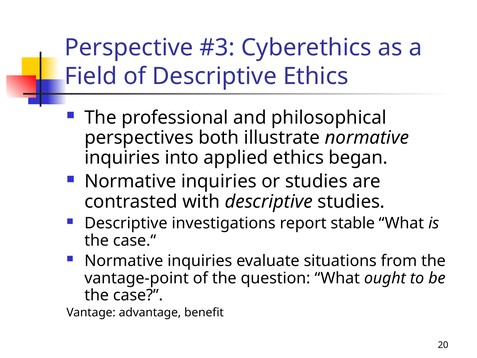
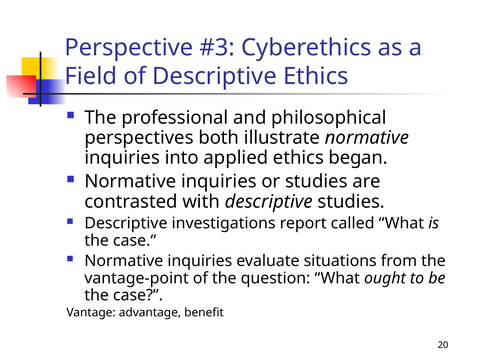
stable: stable -> called
